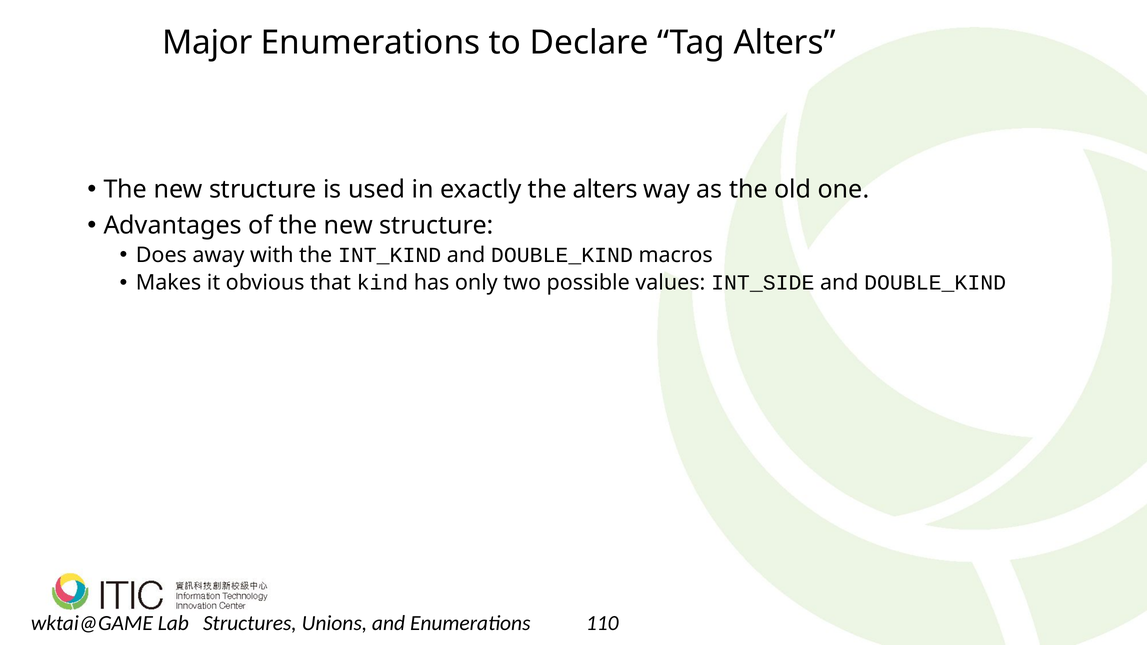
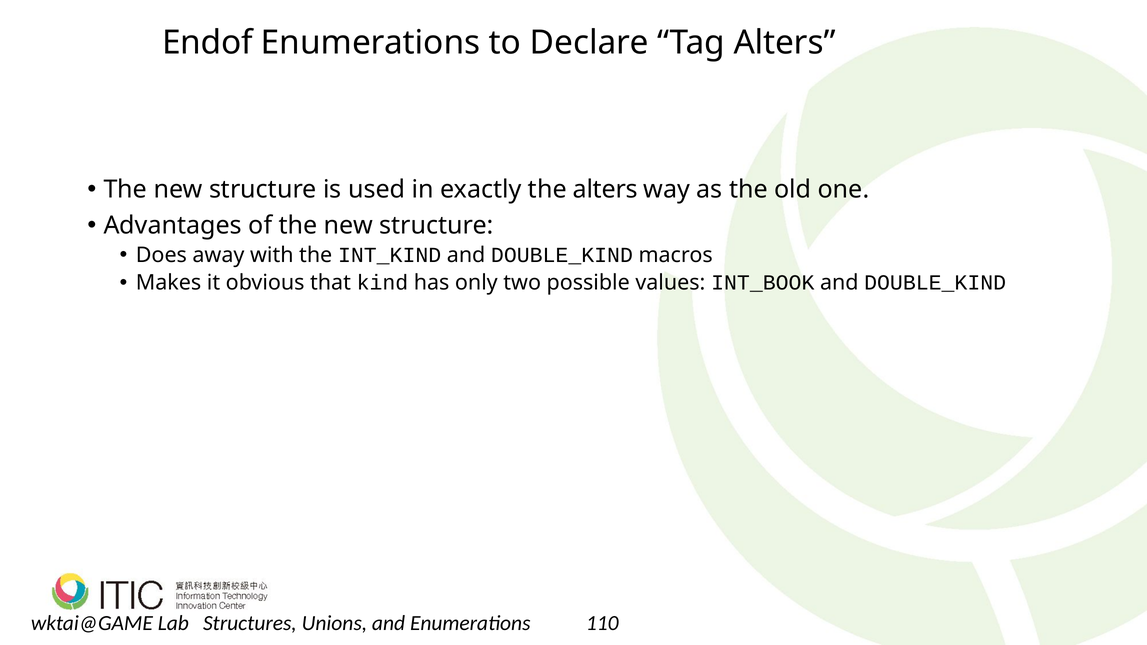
Major: Major -> Endof
INT_SIDE: INT_SIDE -> INT_BOOK
